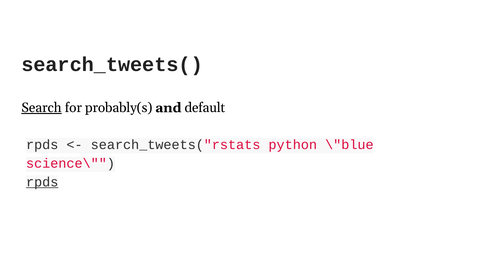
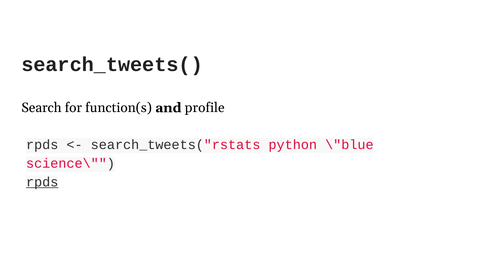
Search underline: present -> none
probably(s: probably(s -> function(s
default: default -> profile
